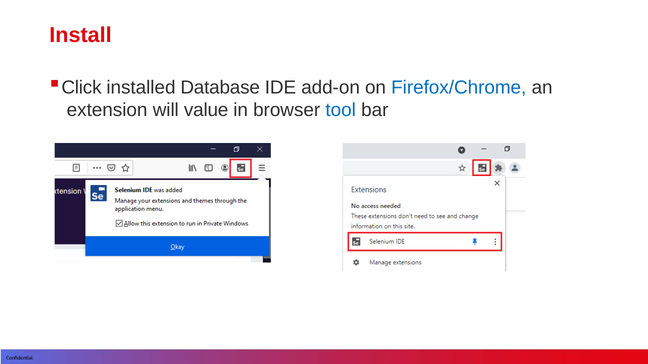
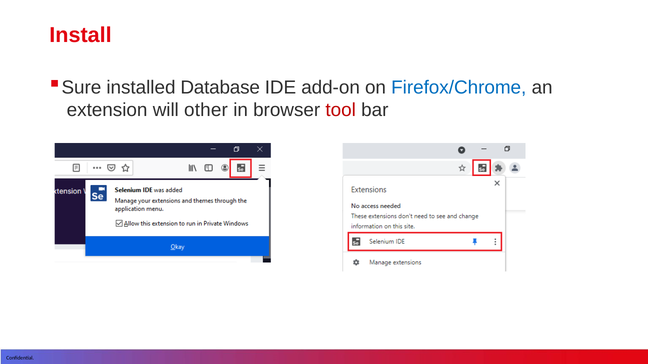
Click: Click -> Sure
value: value -> other
tool colour: blue -> red
